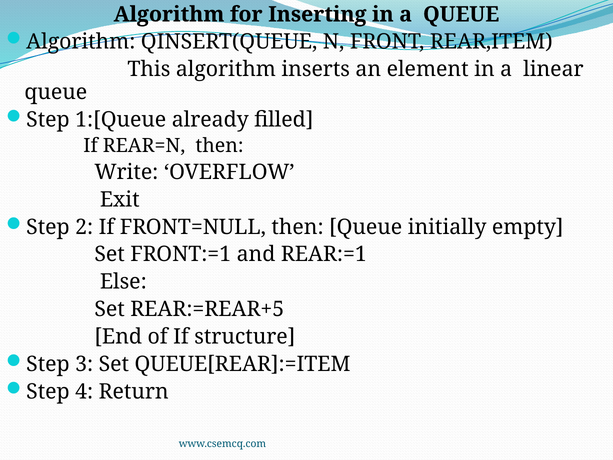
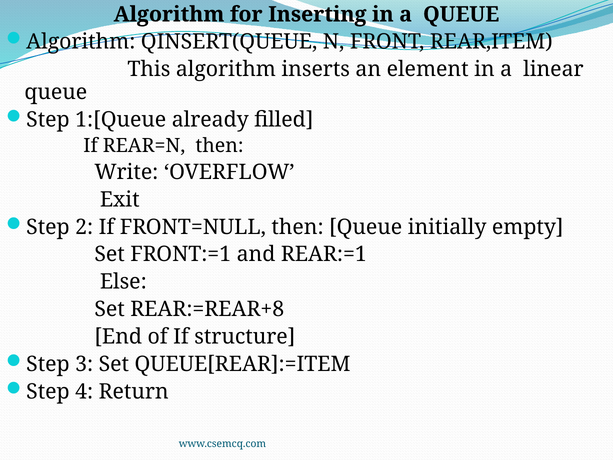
REAR:=REAR+5: REAR:=REAR+5 -> REAR:=REAR+8
